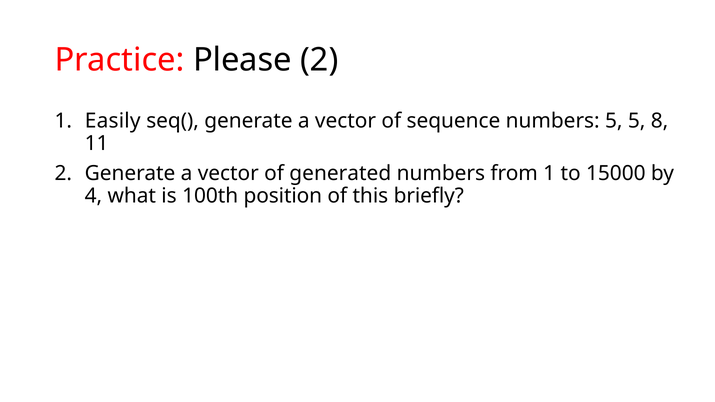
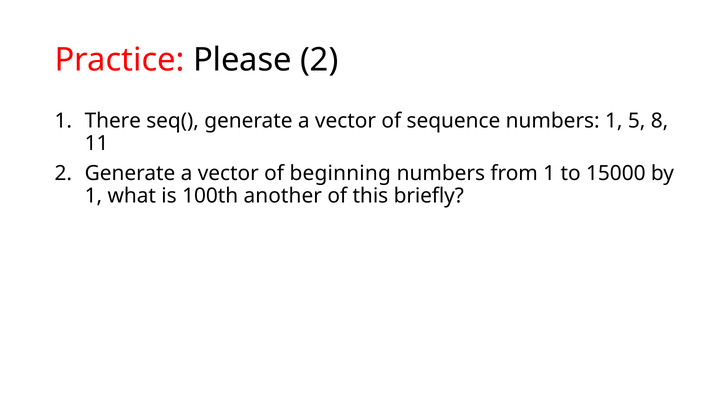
Easily: Easily -> There
numbers 5: 5 -> 1
generated: generated -> beginning
4 at (93, 196): 4 -> 1
position: position -> another
